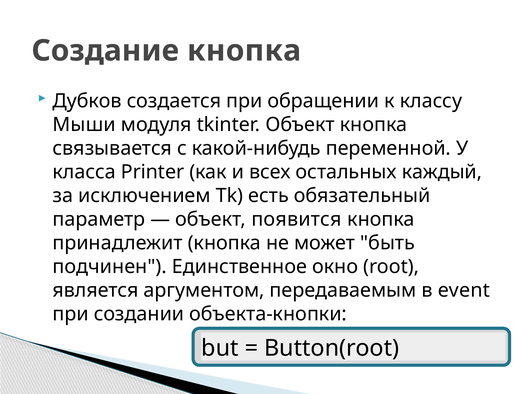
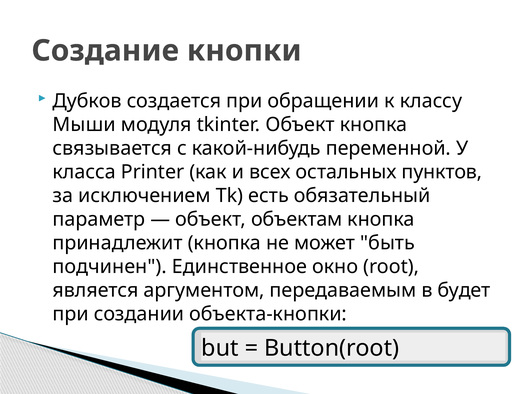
Создание кнопка: кнопка -> кнопки
каждый: каждый -> пунктов
появится: появится -> объектам
event: event -> будет
